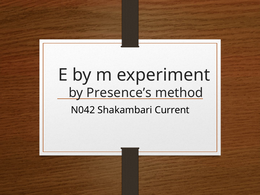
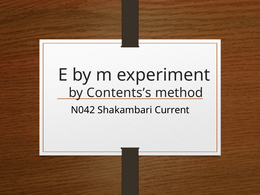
Presence’s: Presence’s -> Contents’s
